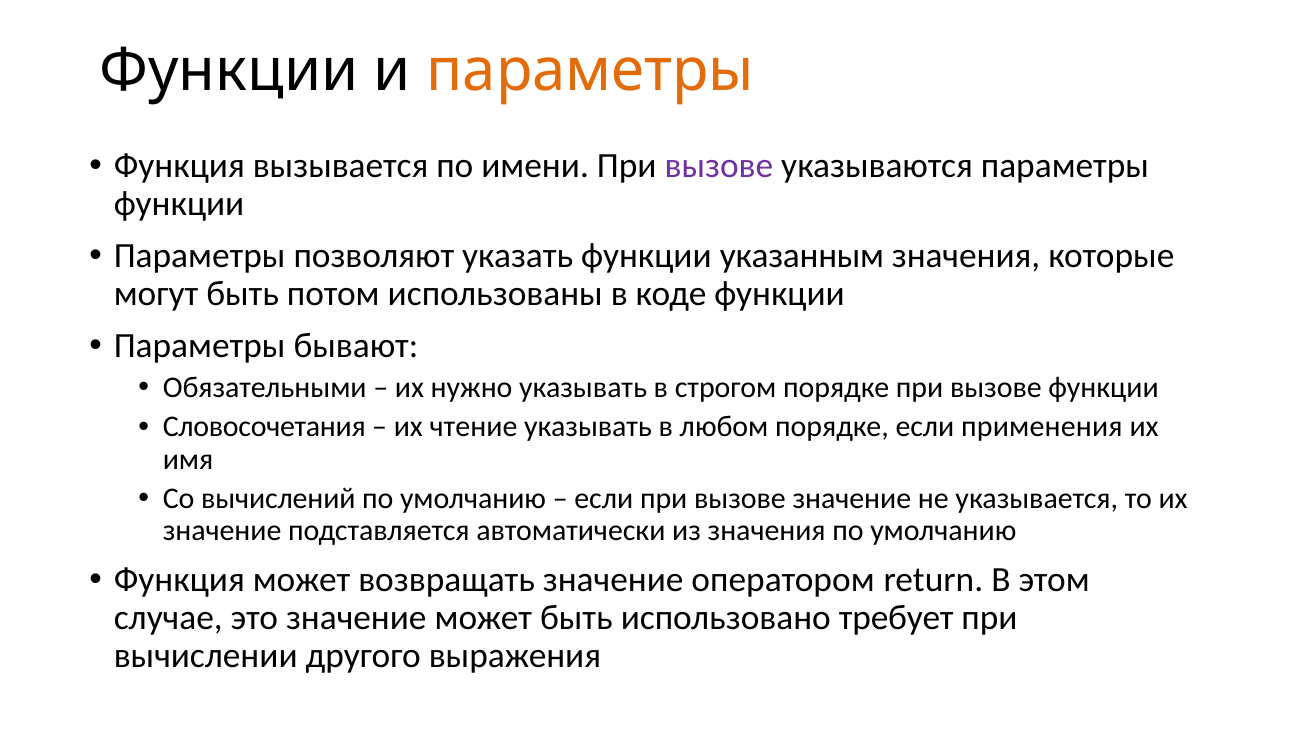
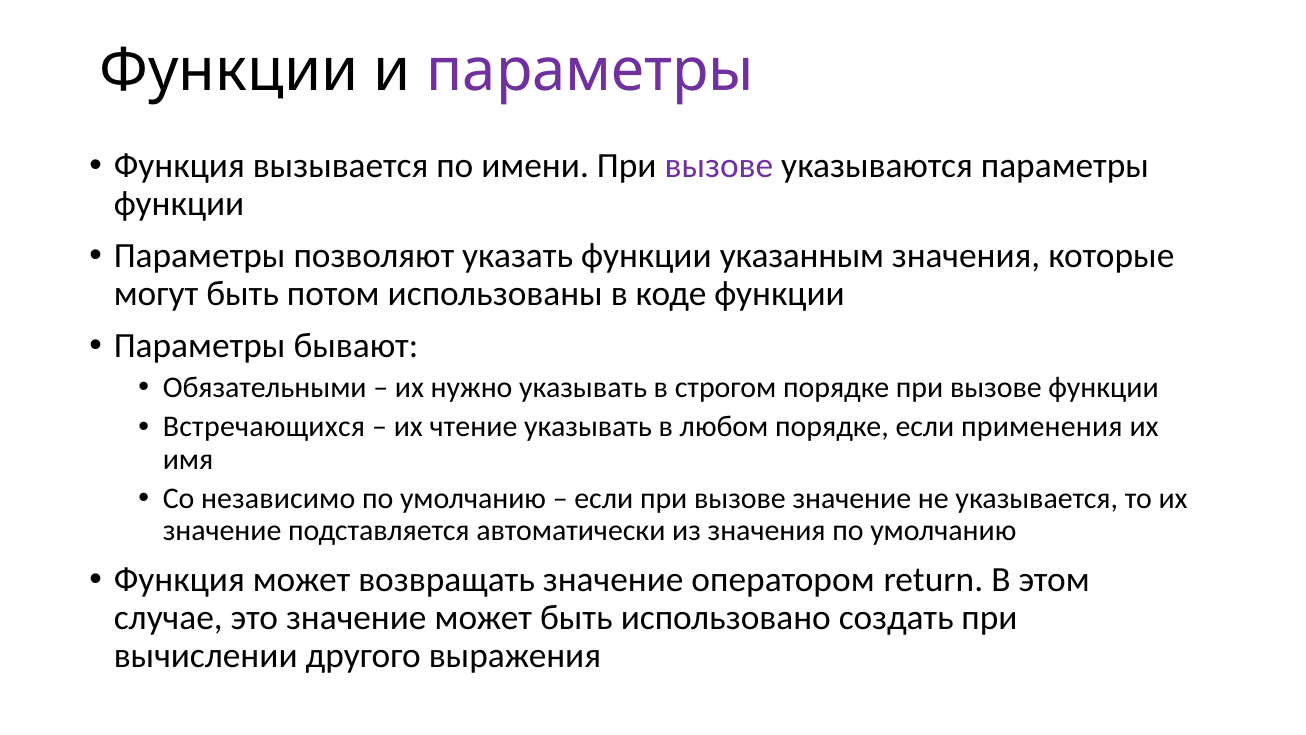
параметры at (590, 71) colour: orange -> purple
Словосочетания: Словосочетания -> Встречающихся
вычислений: вычислений -> независимо
требует: требует -> создать
